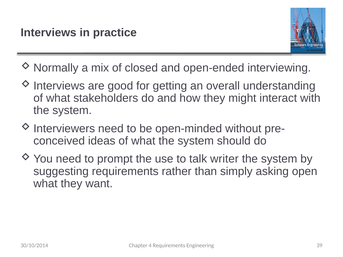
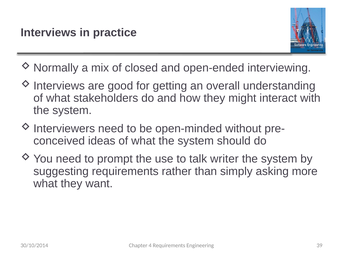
open: open -> more
